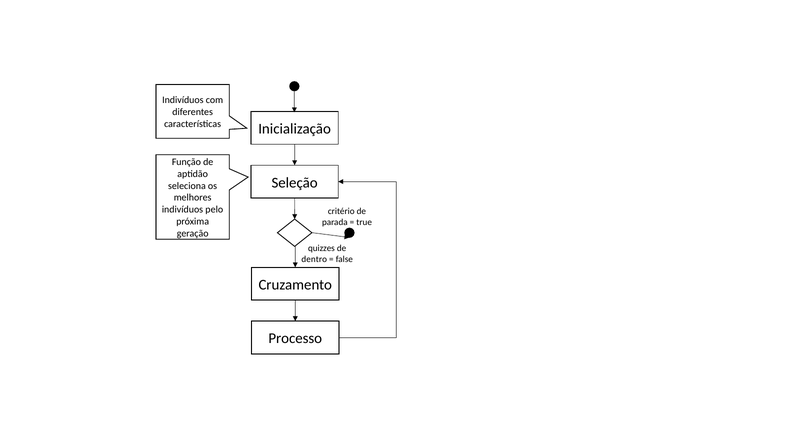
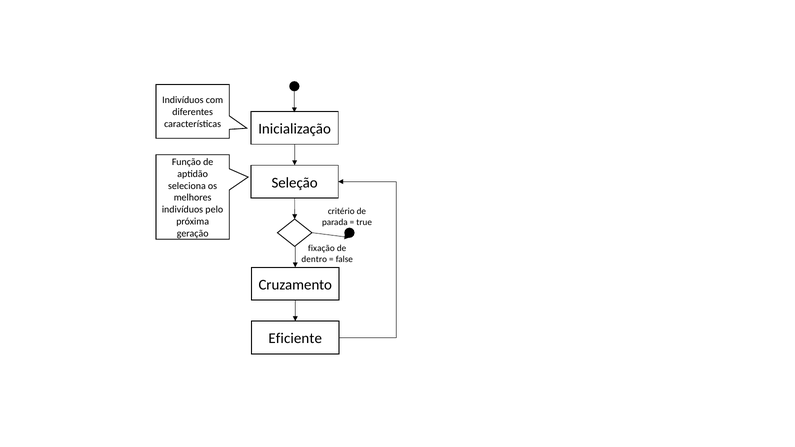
quizzes: quizzes -> fixação
Processo: Processo -> Eficiente
